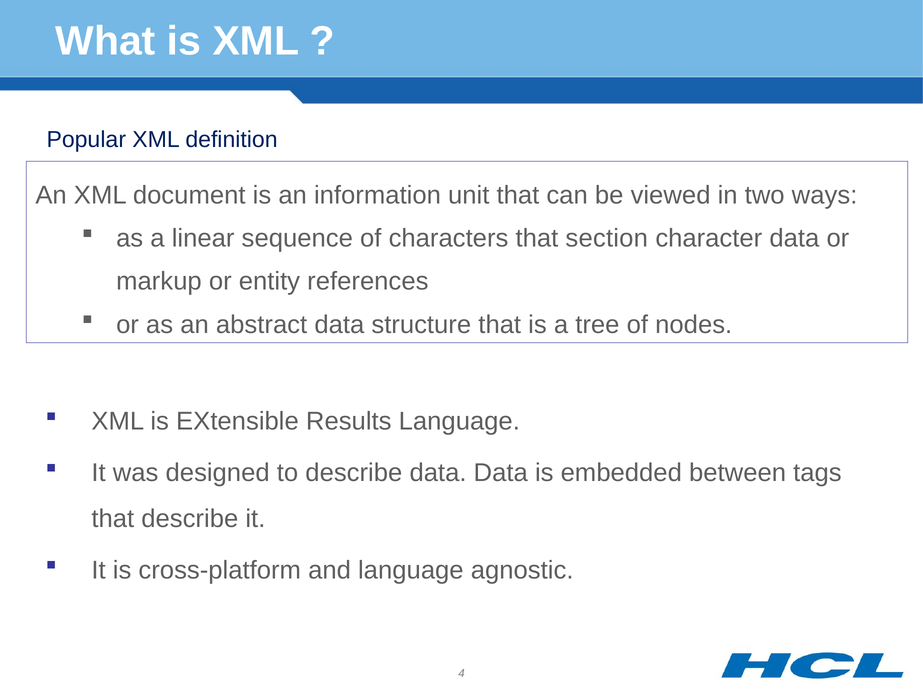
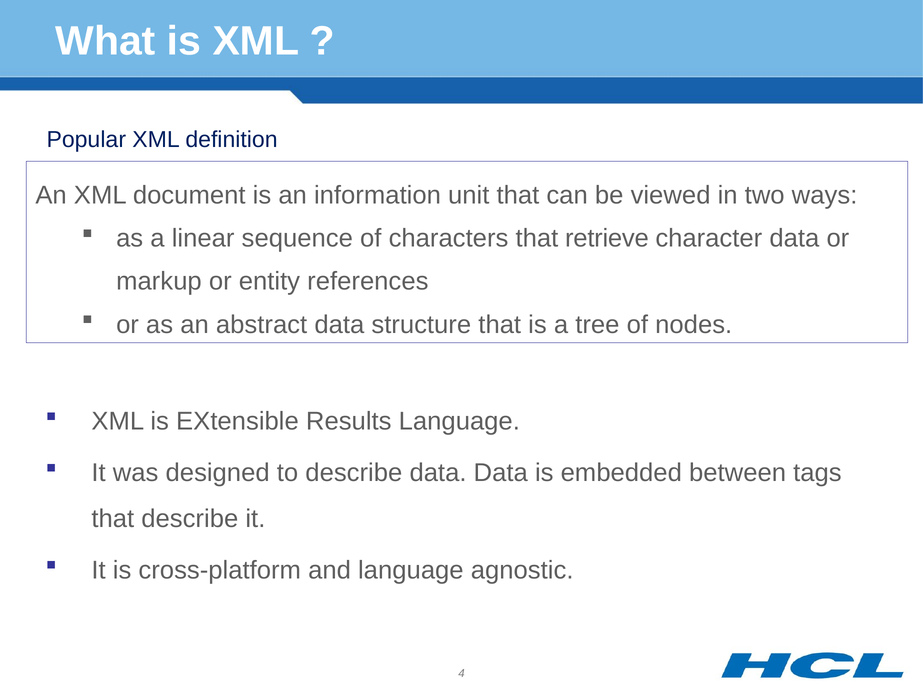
section: section -> retrieve
